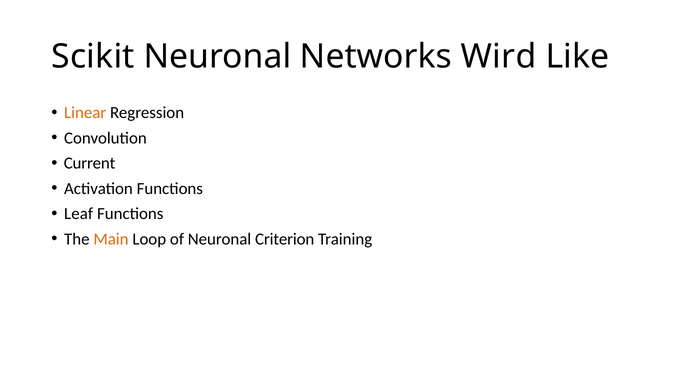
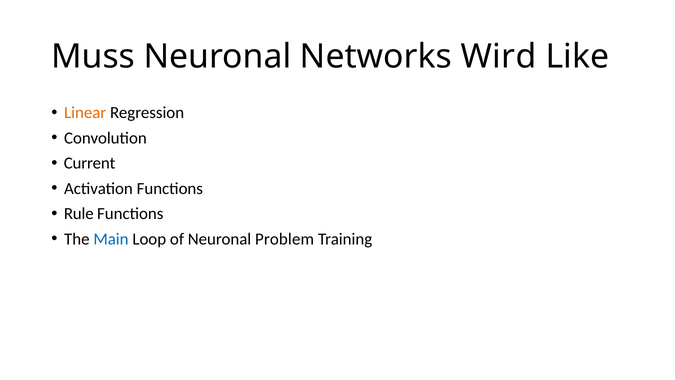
Scikit: Scikit -> Muss
Leaf: Leaf -> Rule
Main colour: orange -> blue
Criterion: Criterion -> Problem
